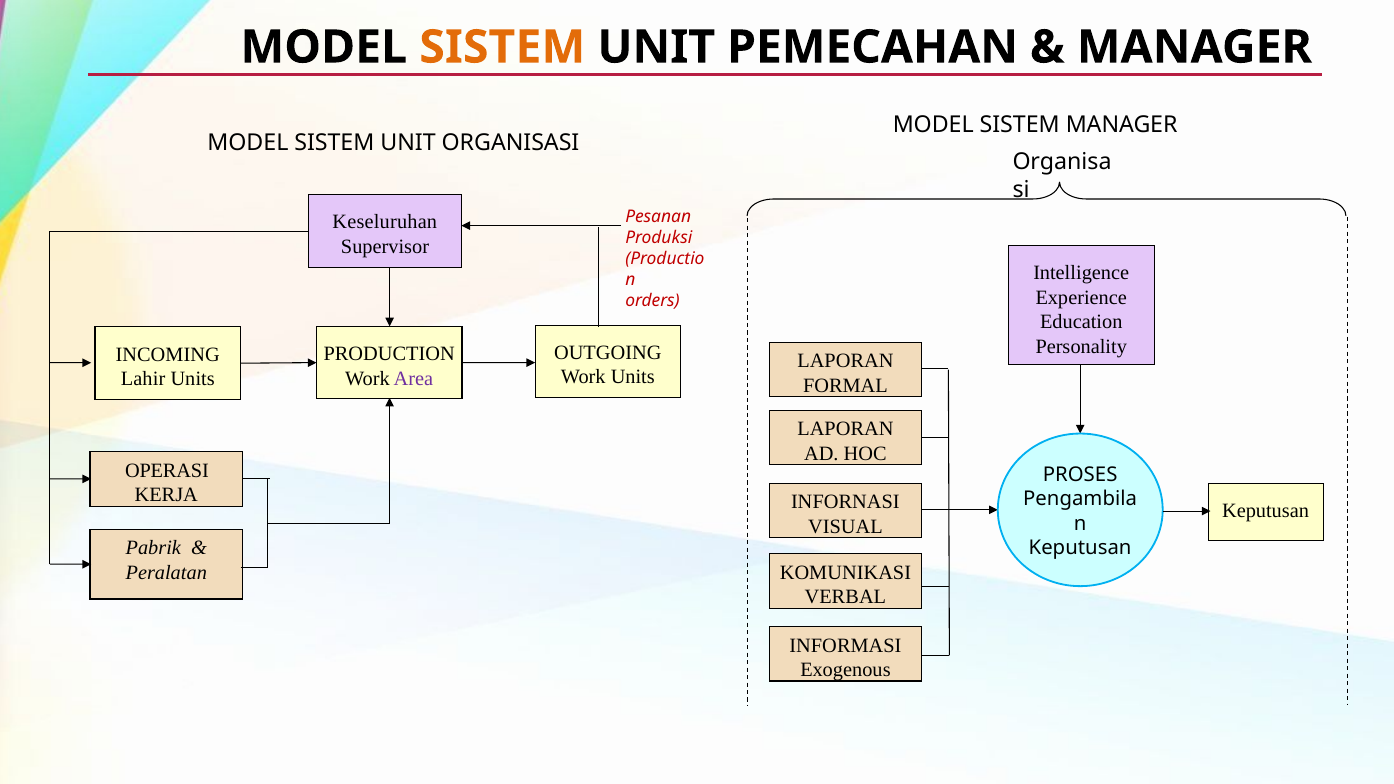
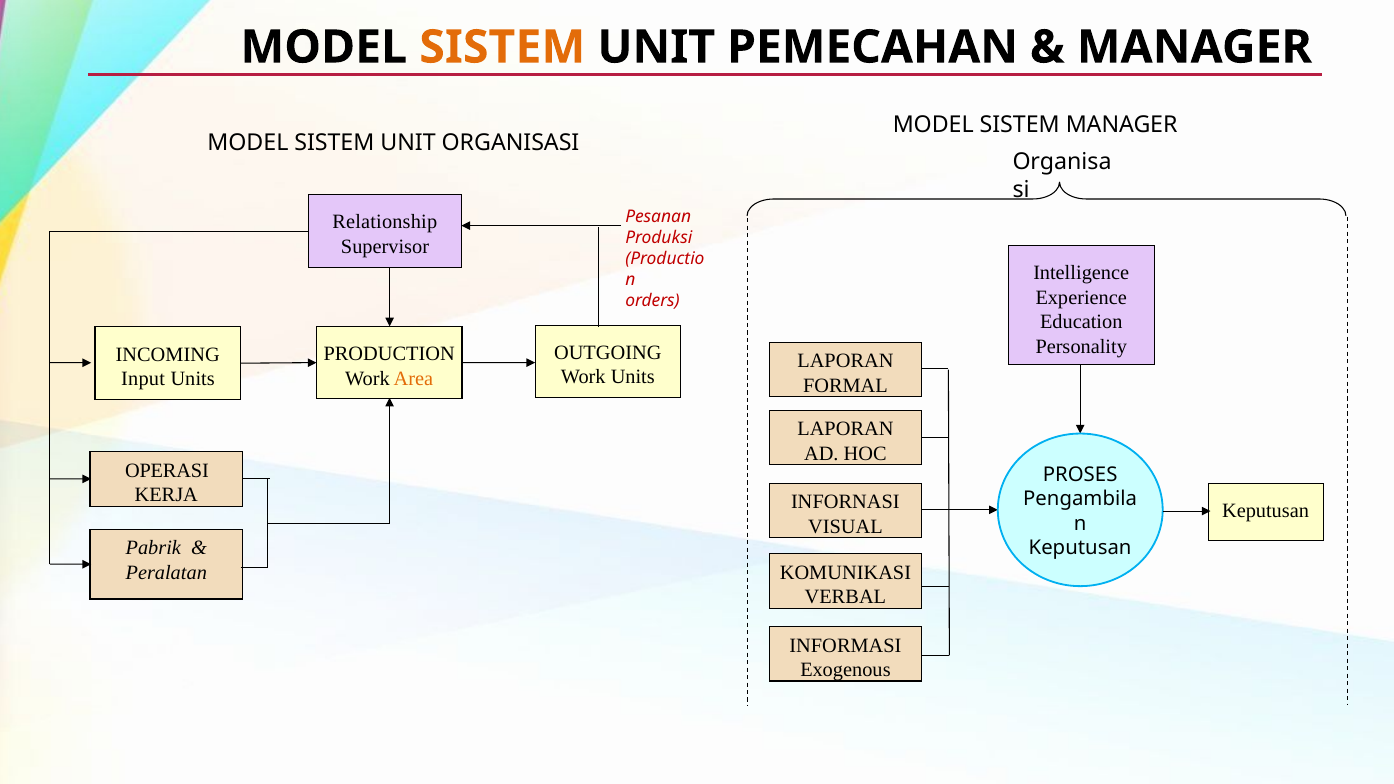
Keseluruhan: Keseluruhan -> Relationship
Area colour: purple -> orange
Lahir: Lahir -> Input
